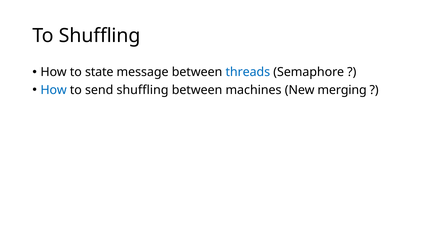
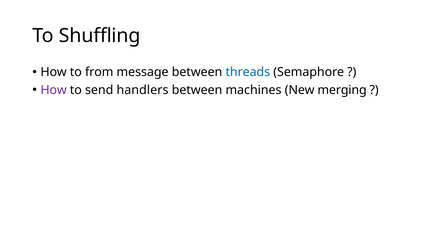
state: state -> from
How at (54, 90) colour: blue -> purple
send shuffling: shuffling -> handlers
